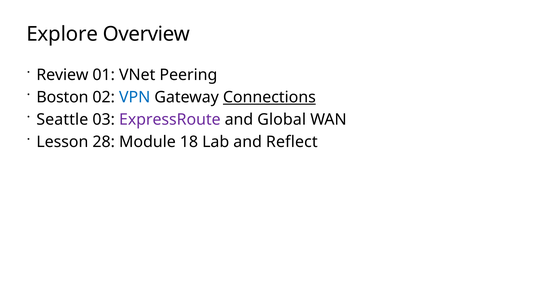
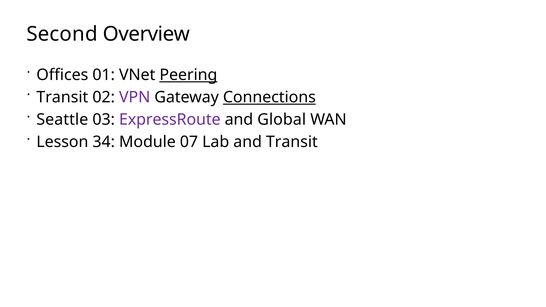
Explore: Explore -> Second
Review: Review -> Offices
Peering underline: none -> present
Boston at (62, 97): Boston -> Transit
VPN colour: blue -> purple
28: 28 -> 34
18: 18 -> 07
and Reflect: Reflect -> Transit
